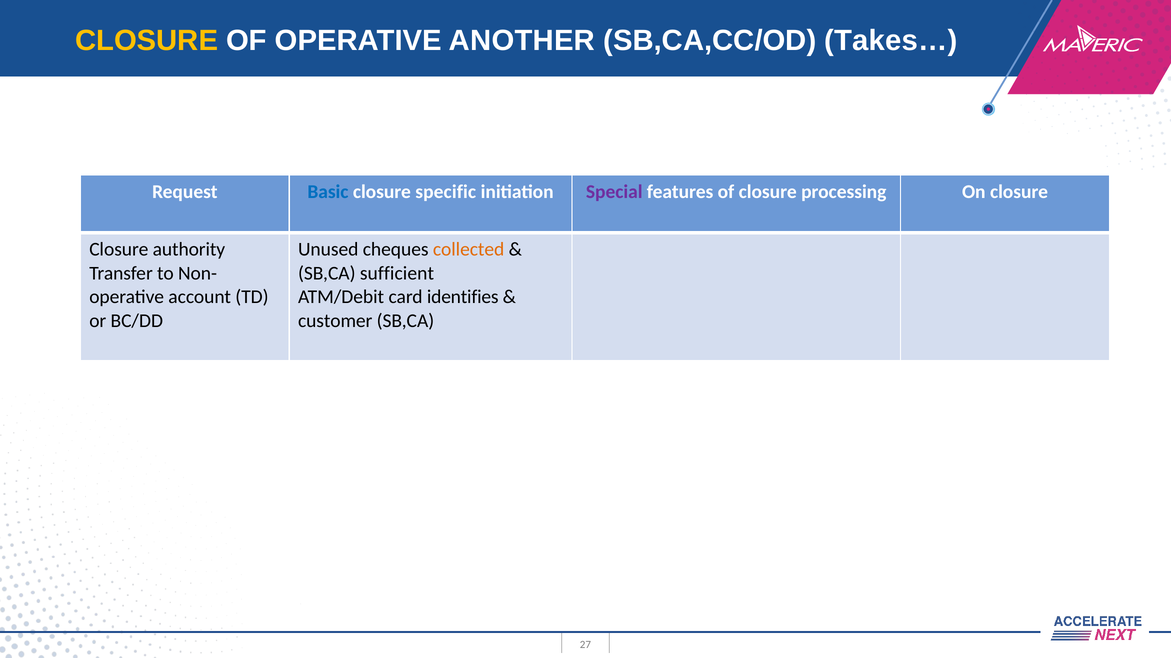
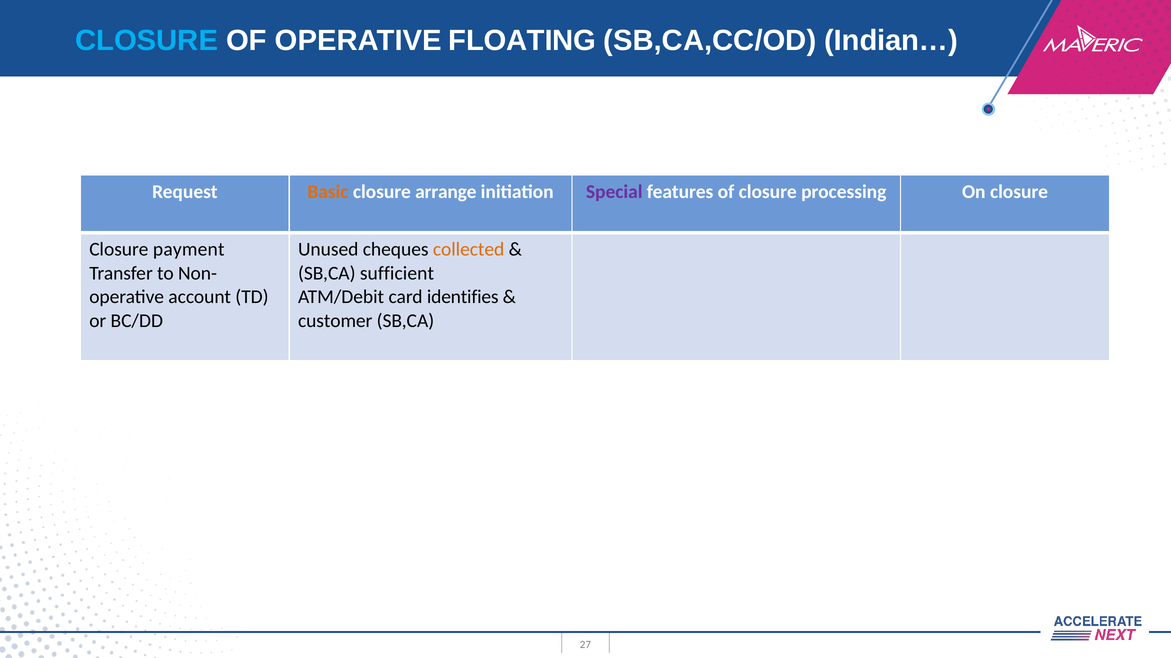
CLOSURE at (147, 41) colour: yellow -> light blue
ANOTHER: ANOTHER -> FLOATING
Takes…: Takes… -> Indian…
Basic colour: blue -> orange
specific: specific -> arrange
authority: authority -> payment
